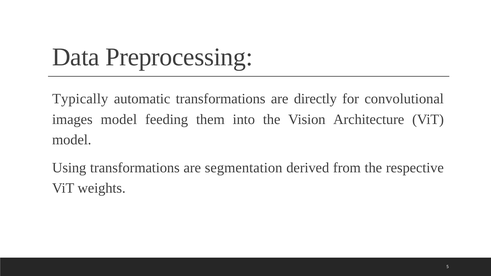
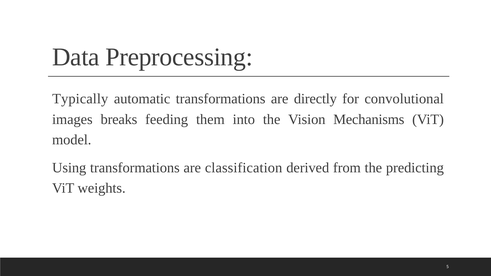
images model: model -> breaks
Architecture: Architecture -> Mechanisms
segmentation: segmentation -> classification
respective: respective -> predicting
